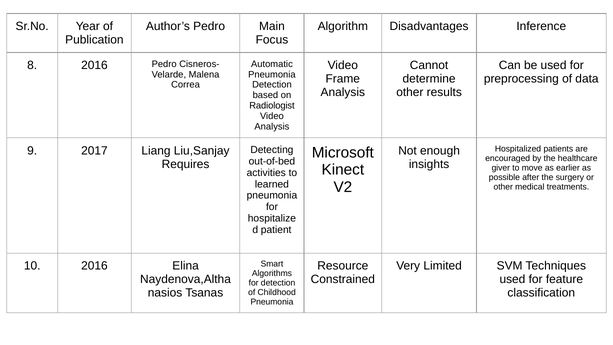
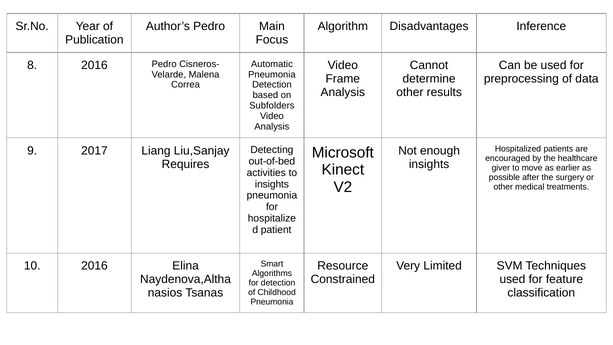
Radiologist: Radiologist -> Subfolders
learned at (272, 184): learned -> insights
